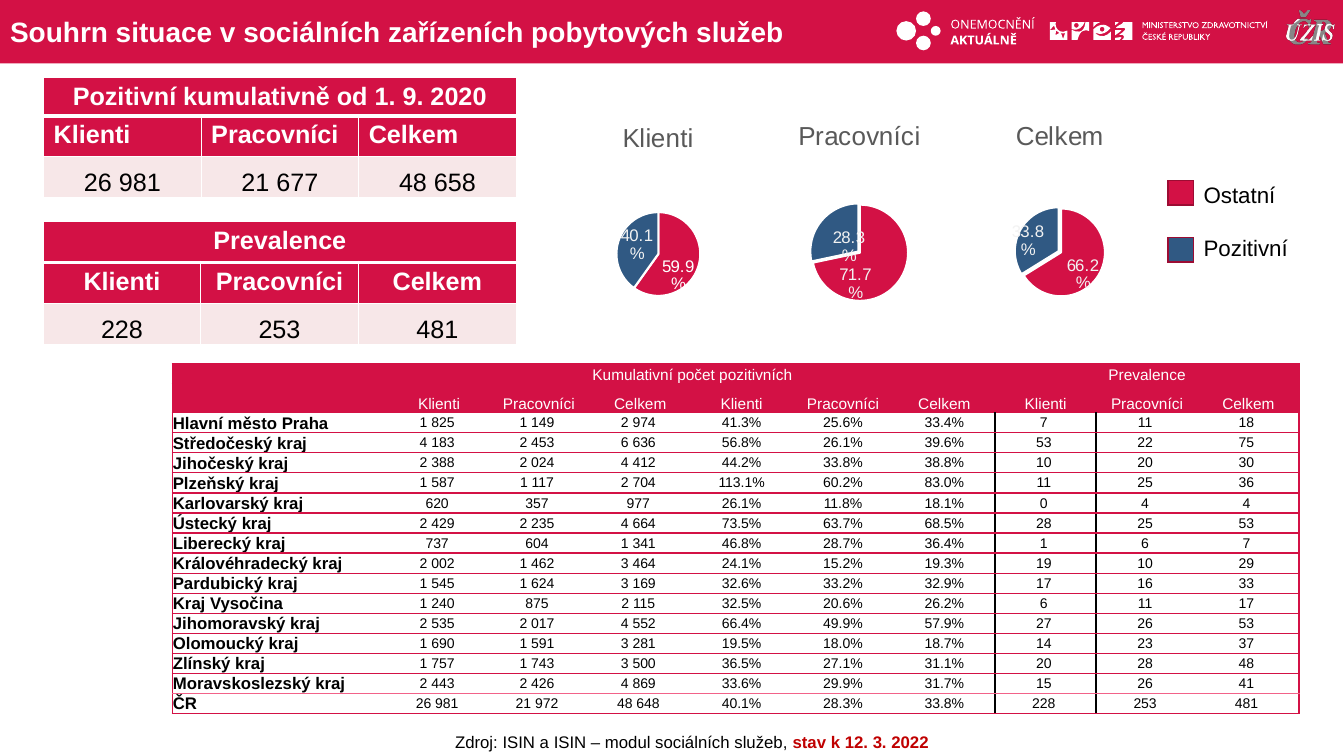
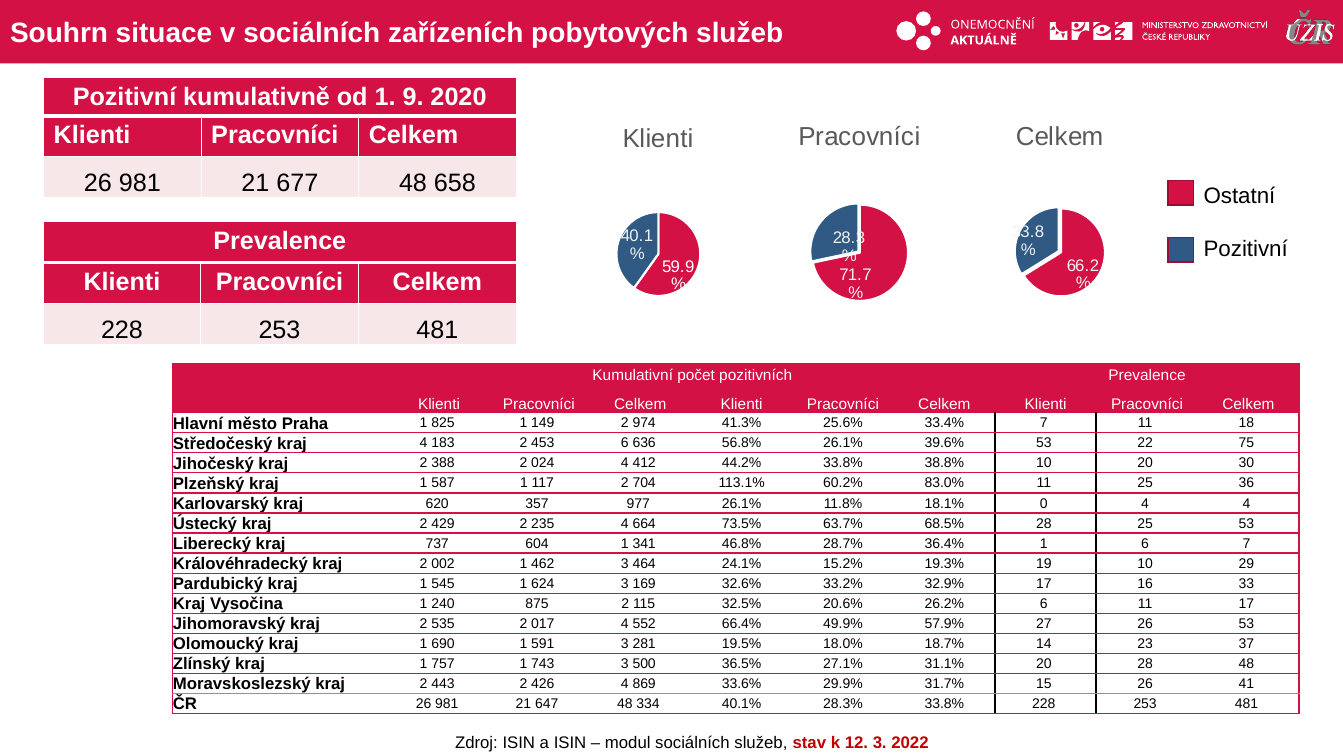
972: 972 -> 647
648: 648 -> 334
